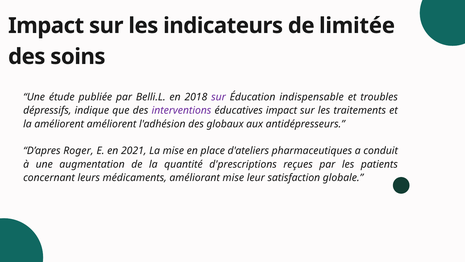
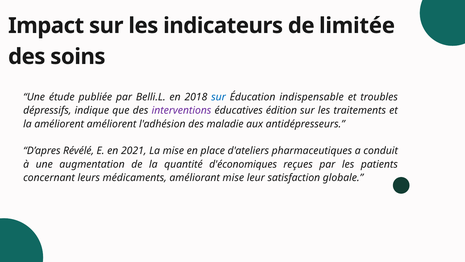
sur at (219, 97) colour: purple -> blue
éducatives impact: impact -> édition
globaux: globaux -> maladie
Roger: Roger -> Révélé
d'prescriptions: d'prescriptions -> d'économiques
